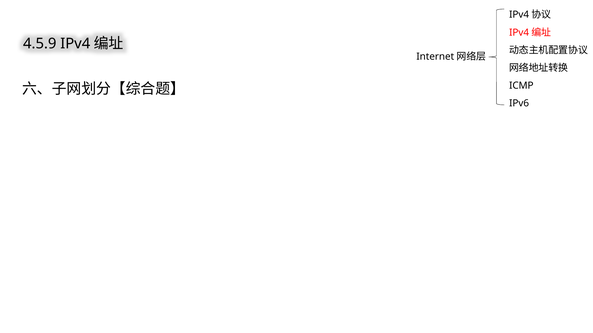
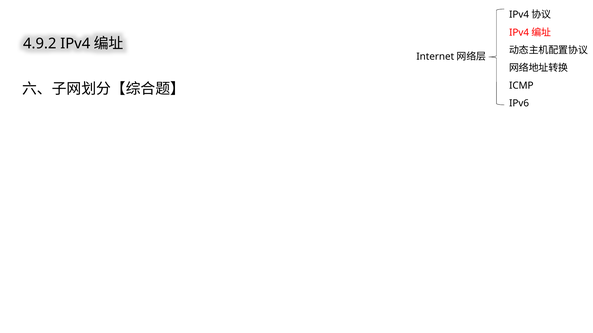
4.5.9: 4.5.9 -> 4.9.2
